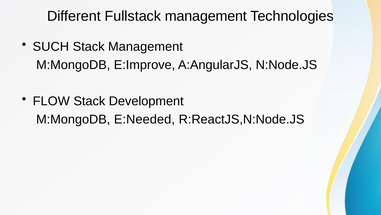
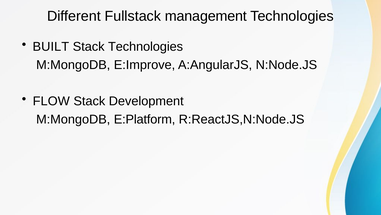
SUCH: SUCH -> BUILT
Stack Management: Management -> Technologies
E:Needed: E:Needed -> E:Platform
